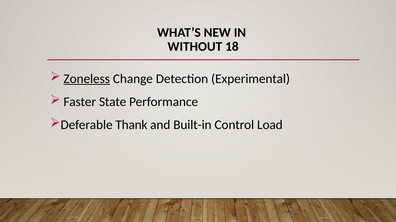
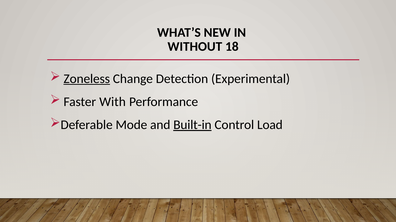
State: State -> With
Thank: Thank -> Mode
Built-in underline: none -> present
